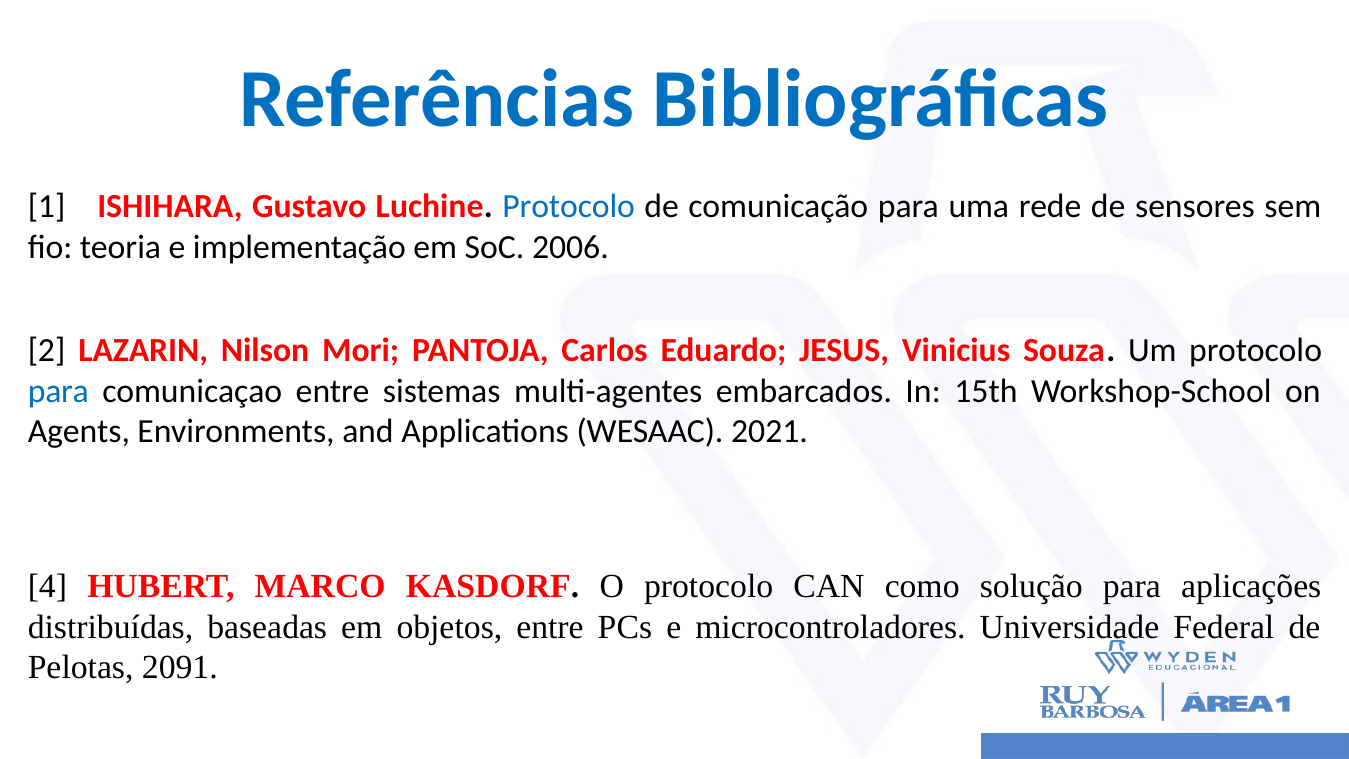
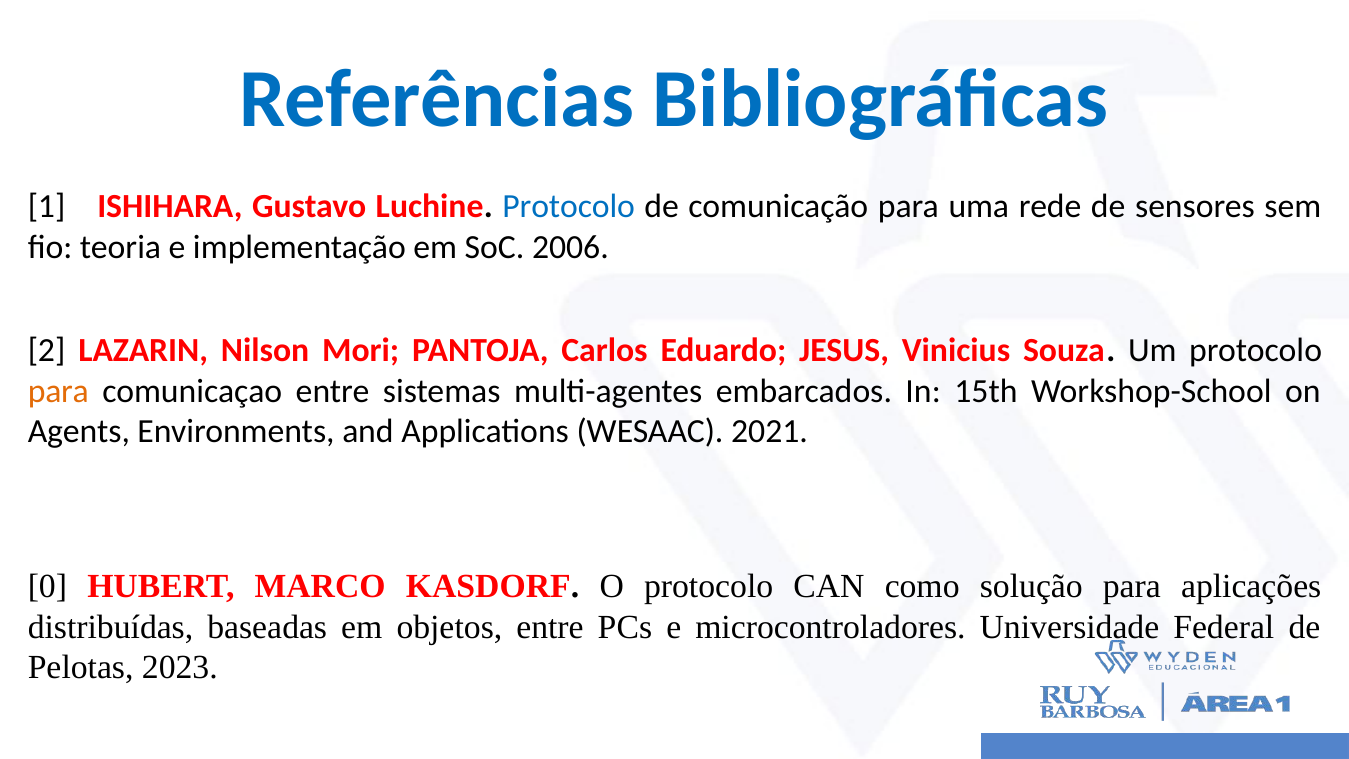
para at (58, 391) colour: blue -> orange
4: 4 -> 0
2091: 2091 -> 2023
